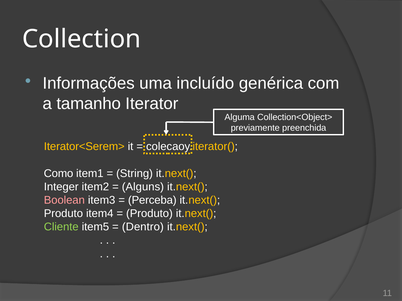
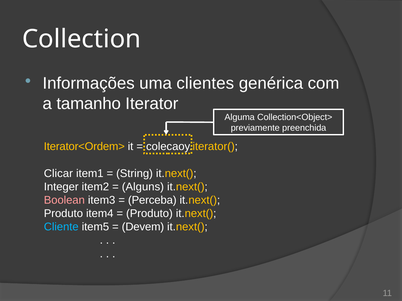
incluído: incluído -> clientes
Iterator<Serem>: Iterator<Serem> -> Iterator<Ordem>
Como: Como -> Clicar
Cliente colour: light green -> light blue
Dentro: Dentro -> Devem
